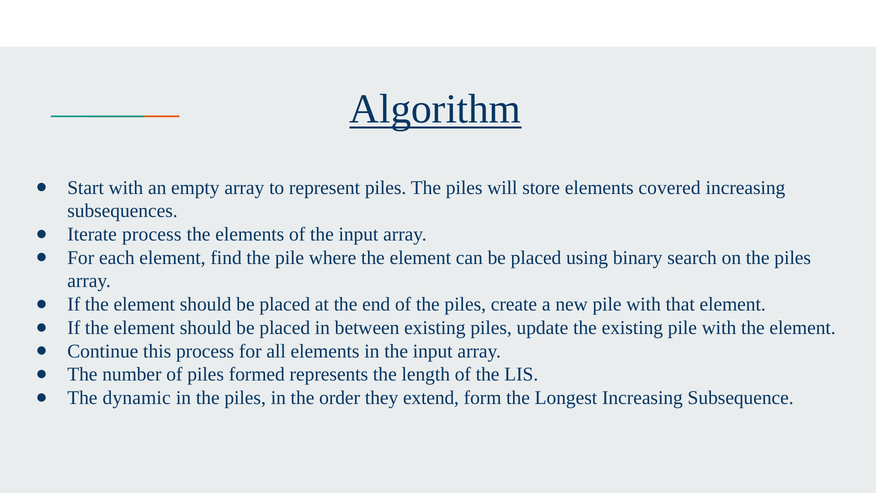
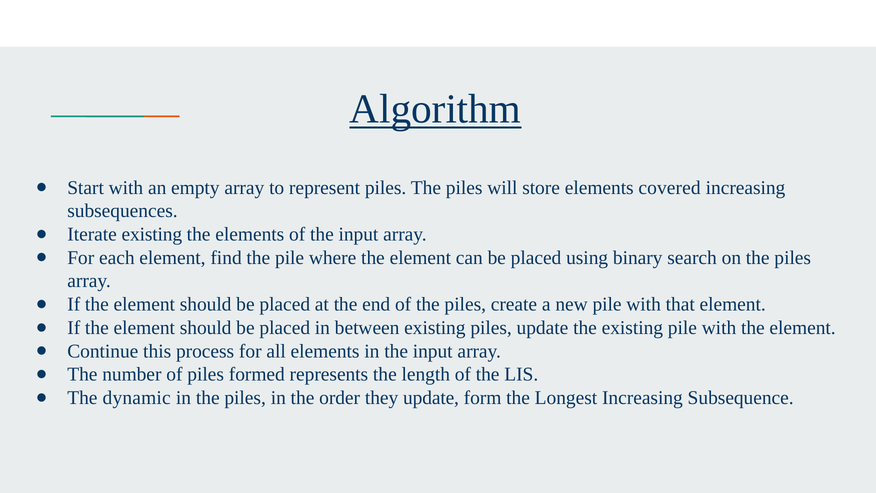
Iterate process: process -> existing
they extend: extend -> update
